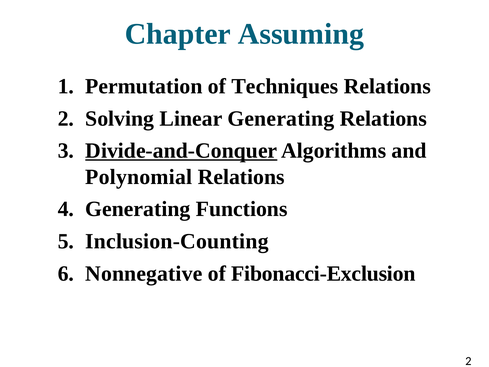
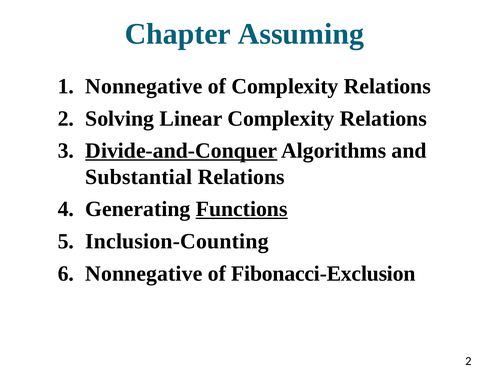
Permutation at (144, 86): Permutation -> Nonnegative
of Techniques: Techniques -> Complexity
Linear Generating: Generating -> Complexity
Polynomial: Polynomial -> Substantial
Functions underline: none -> present
